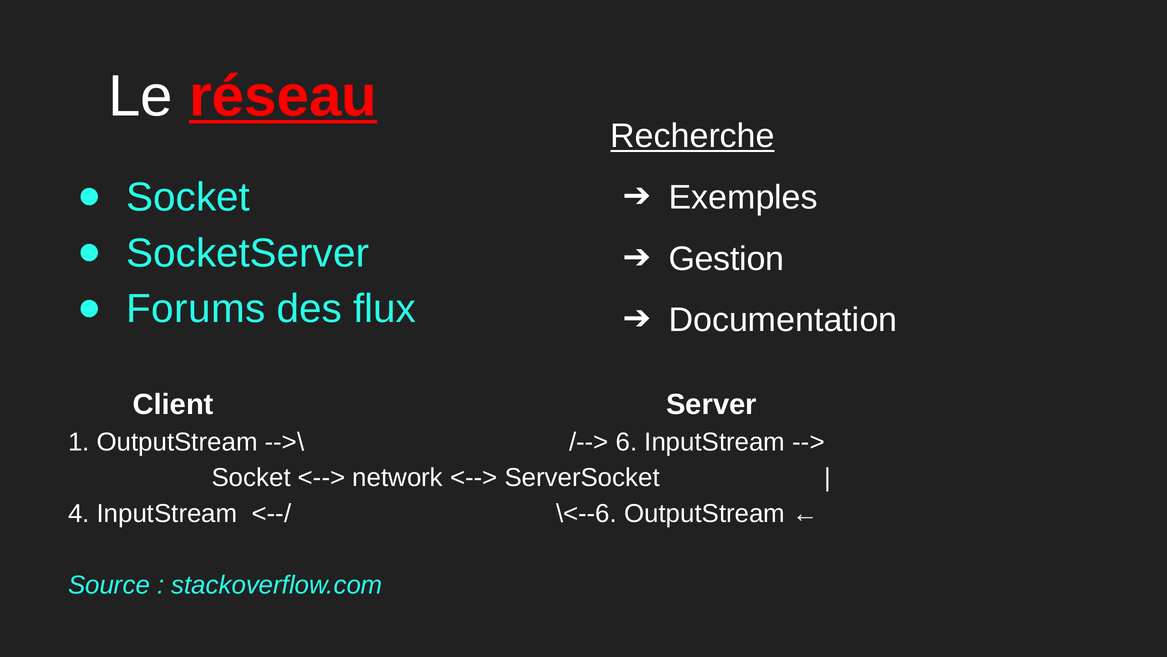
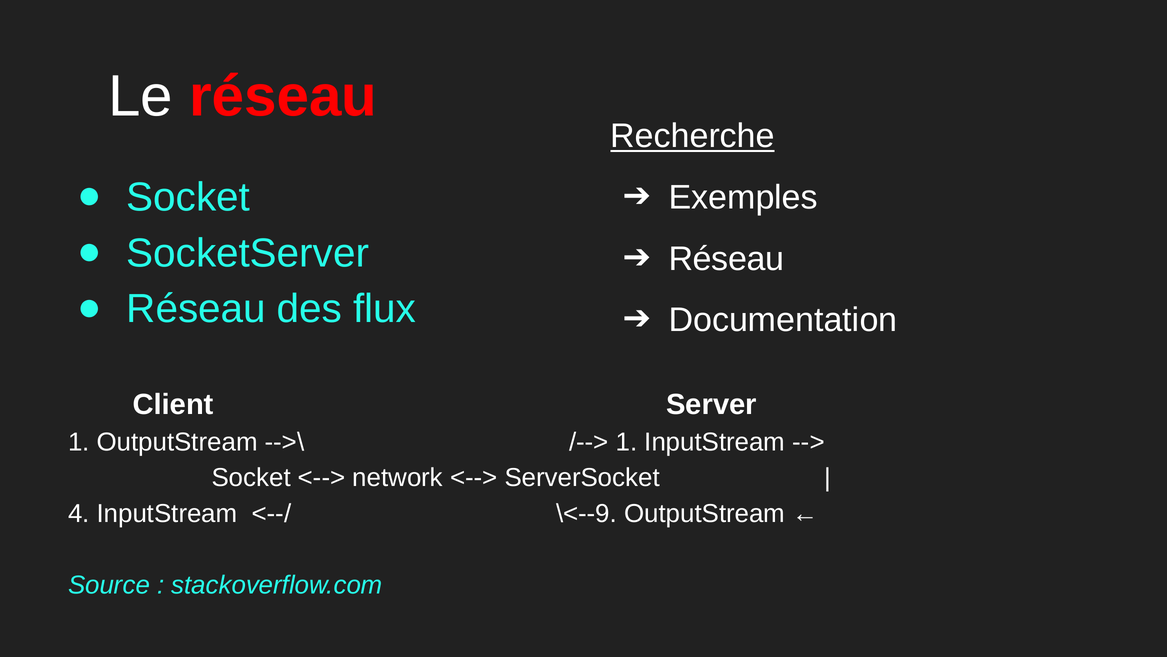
réseau at (283, 97) underline: present -> none
Gestion at (726, 259): Gestion -> Réseau
Forums at (196, 309): Forums -> Réseau
6 at (626, 442): 6 -> 1
\<--6: \<--6 -> \<--9
